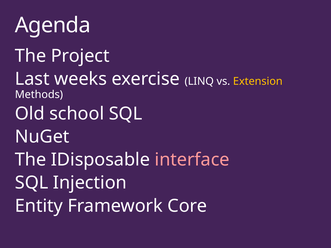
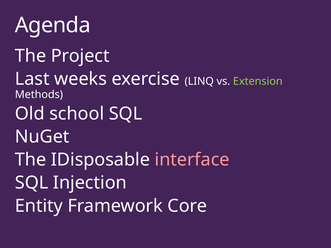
Extension colour: yellow -> light green
